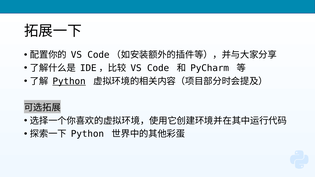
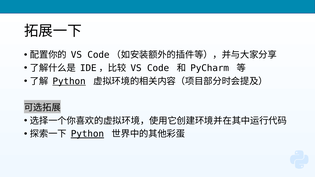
Python at (87, 134) underline: none -> present
